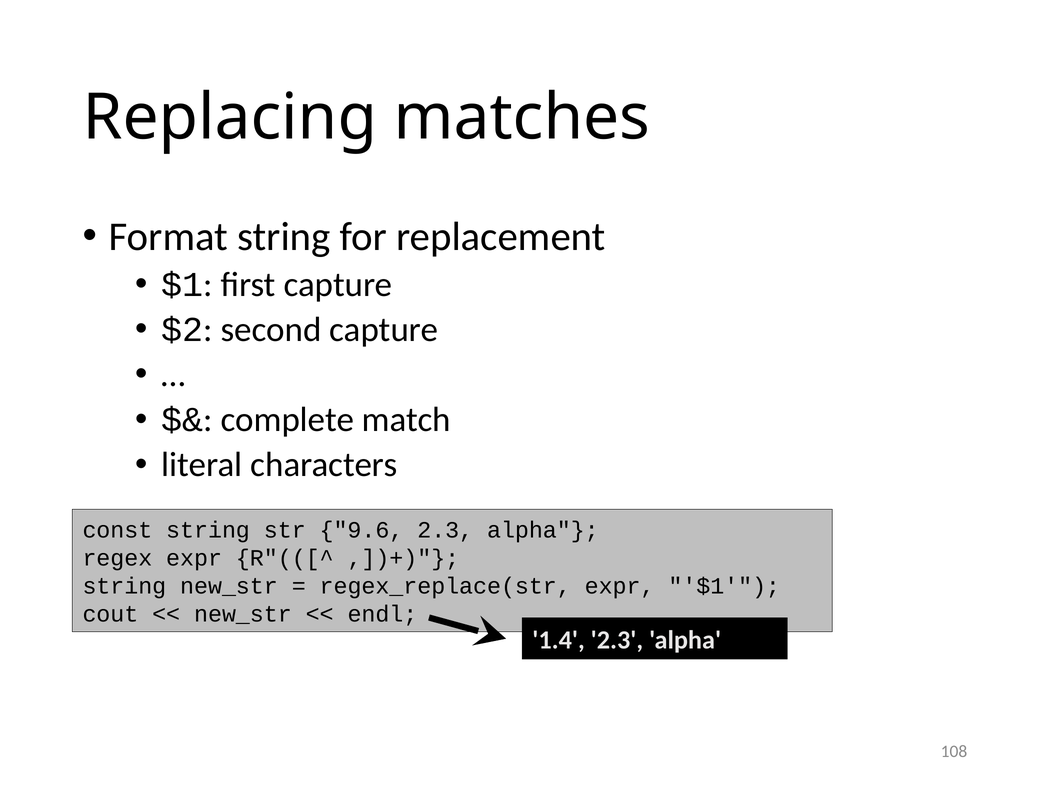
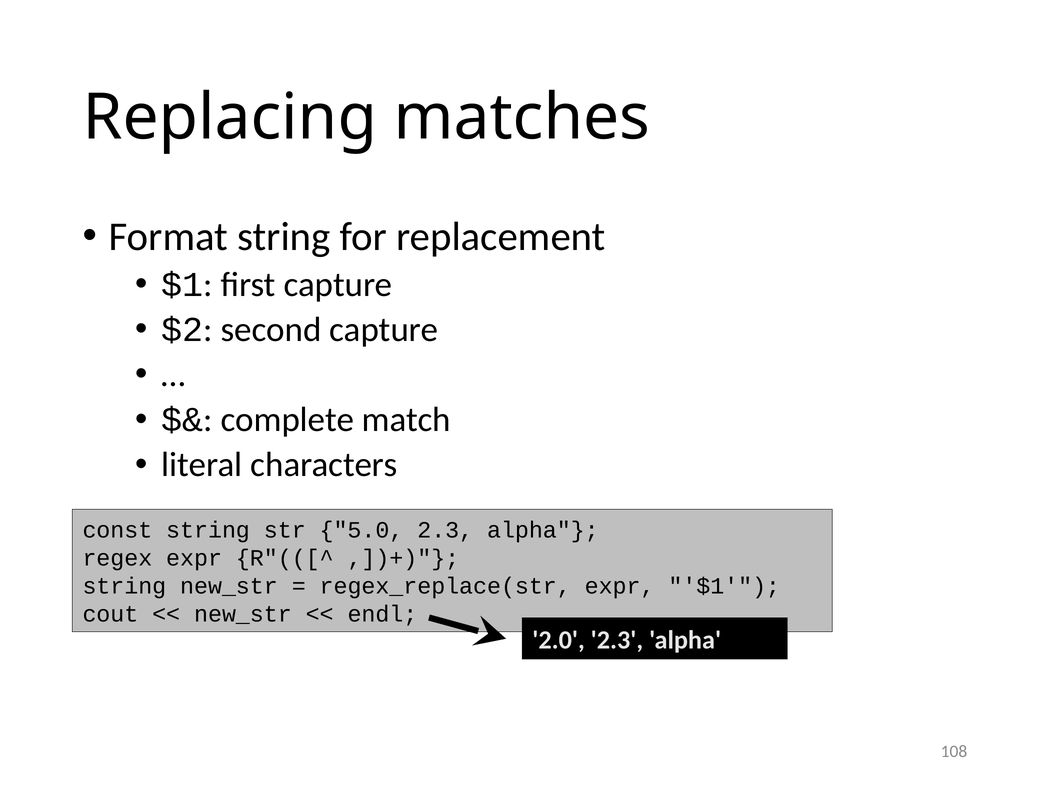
9.6: 9.6 -> 5.0
1.4: 1.4 -> 2.0
